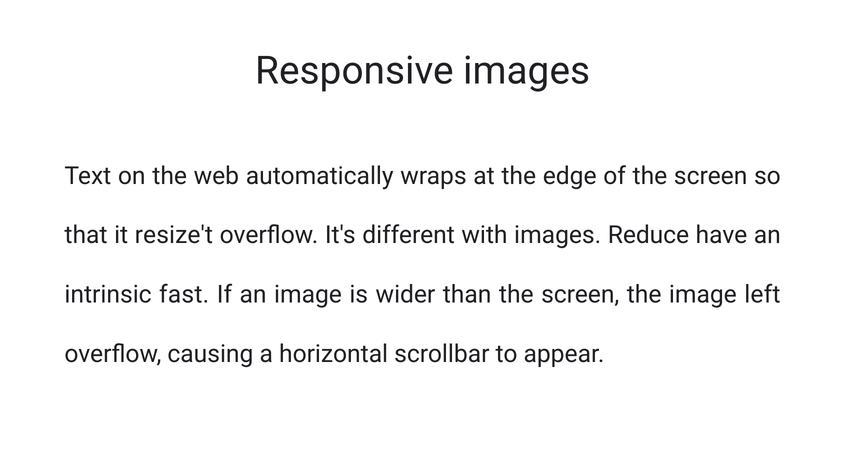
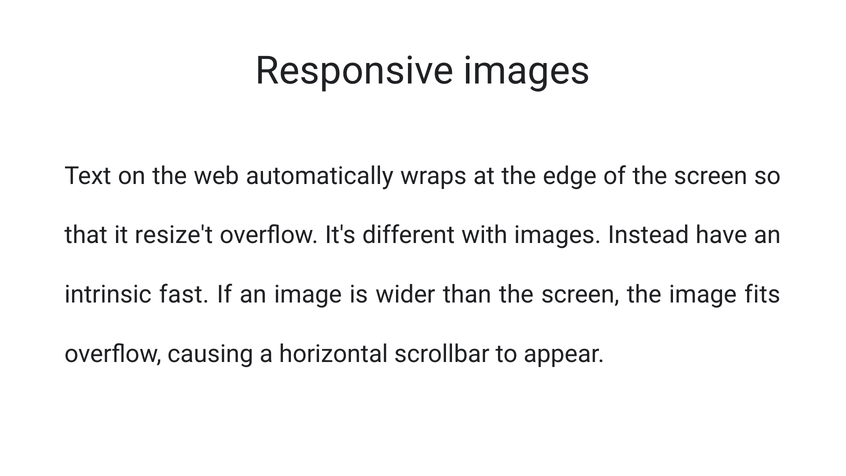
Reduce: Reduce -> Instead
left: left -> fits
